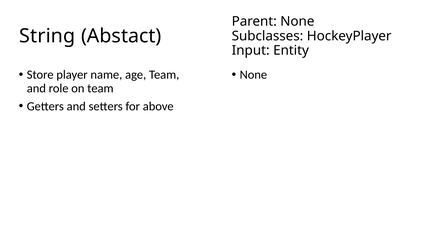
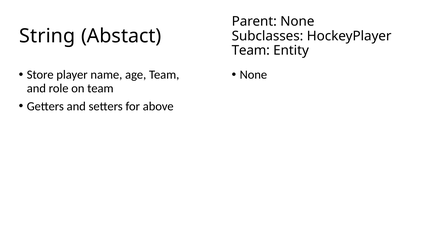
Input at (251, 51): Input -> Team
